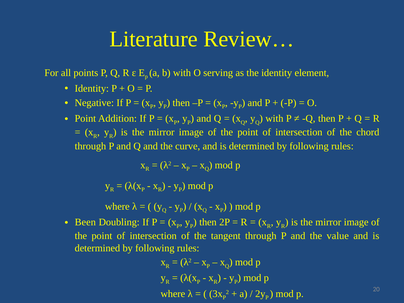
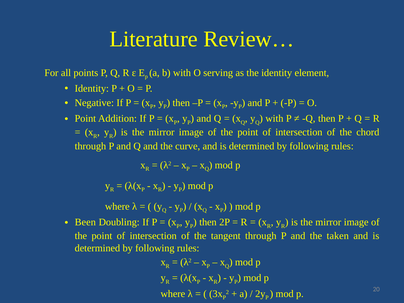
value: value -> taken
